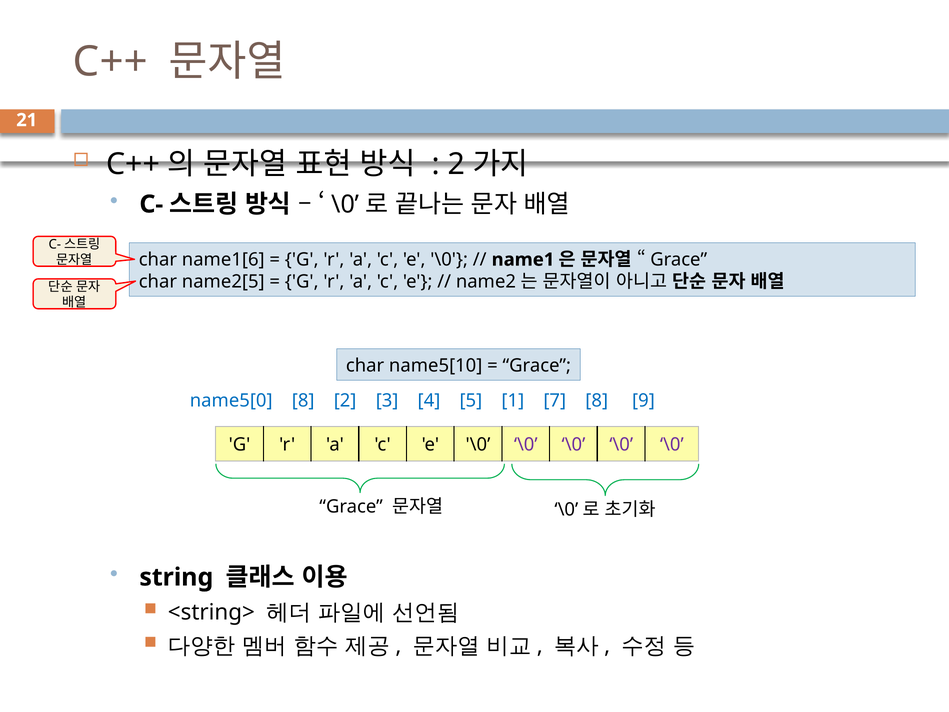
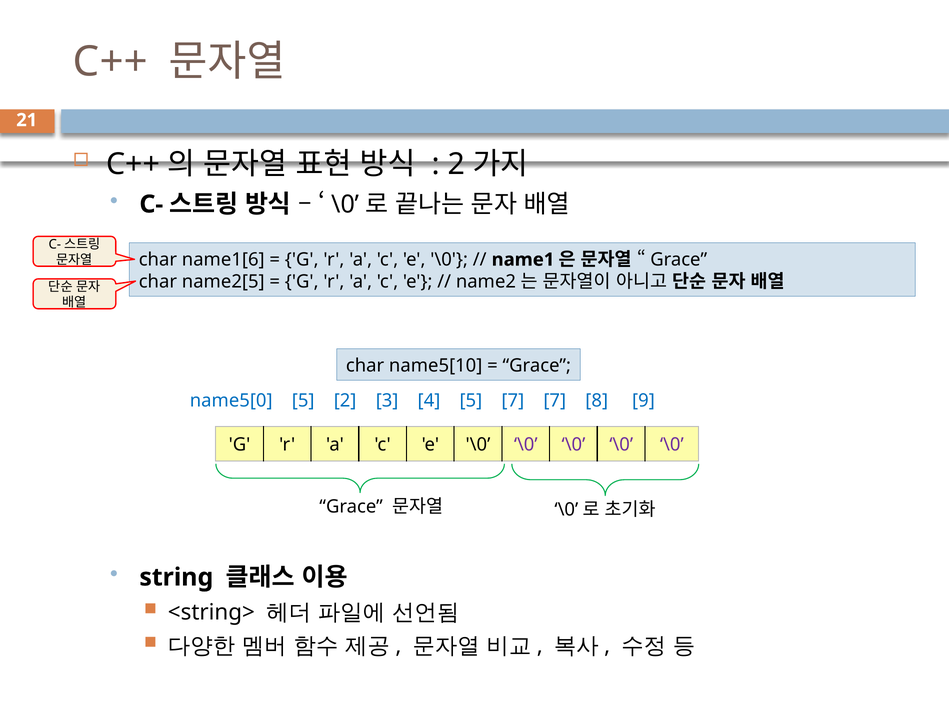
name5[0 8: 8 -> 5
5 1: 1 -> 7
